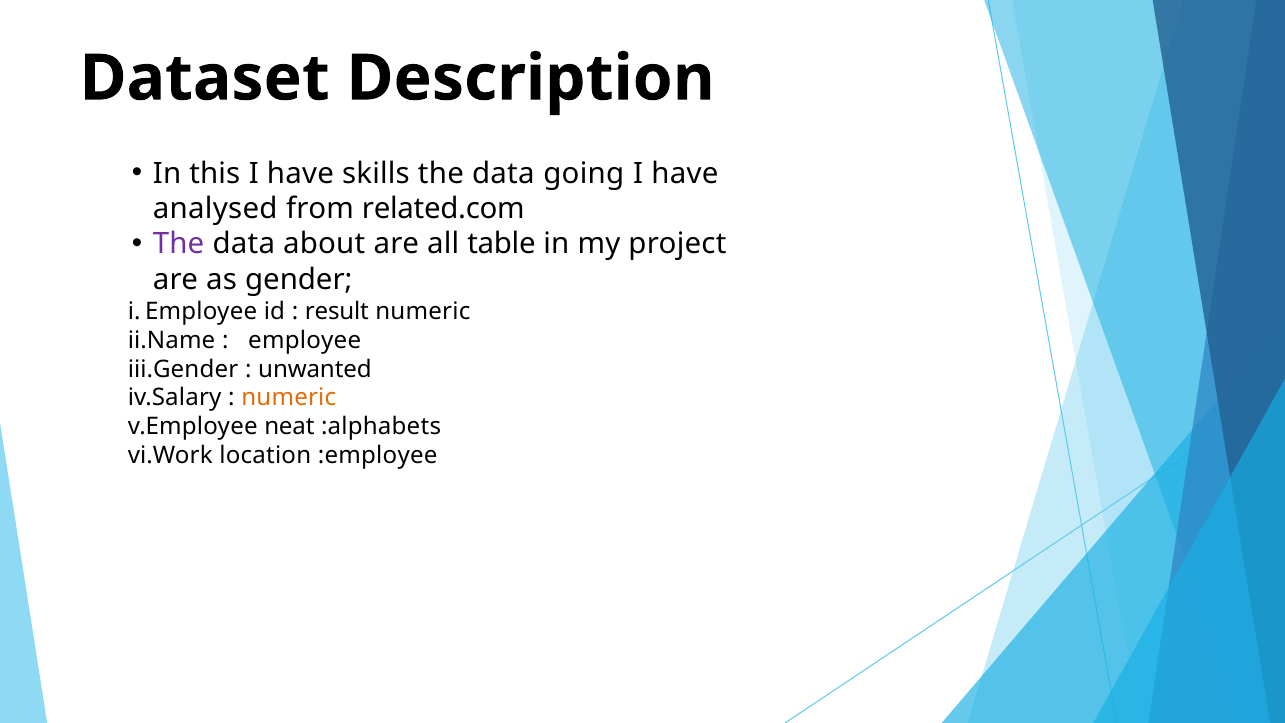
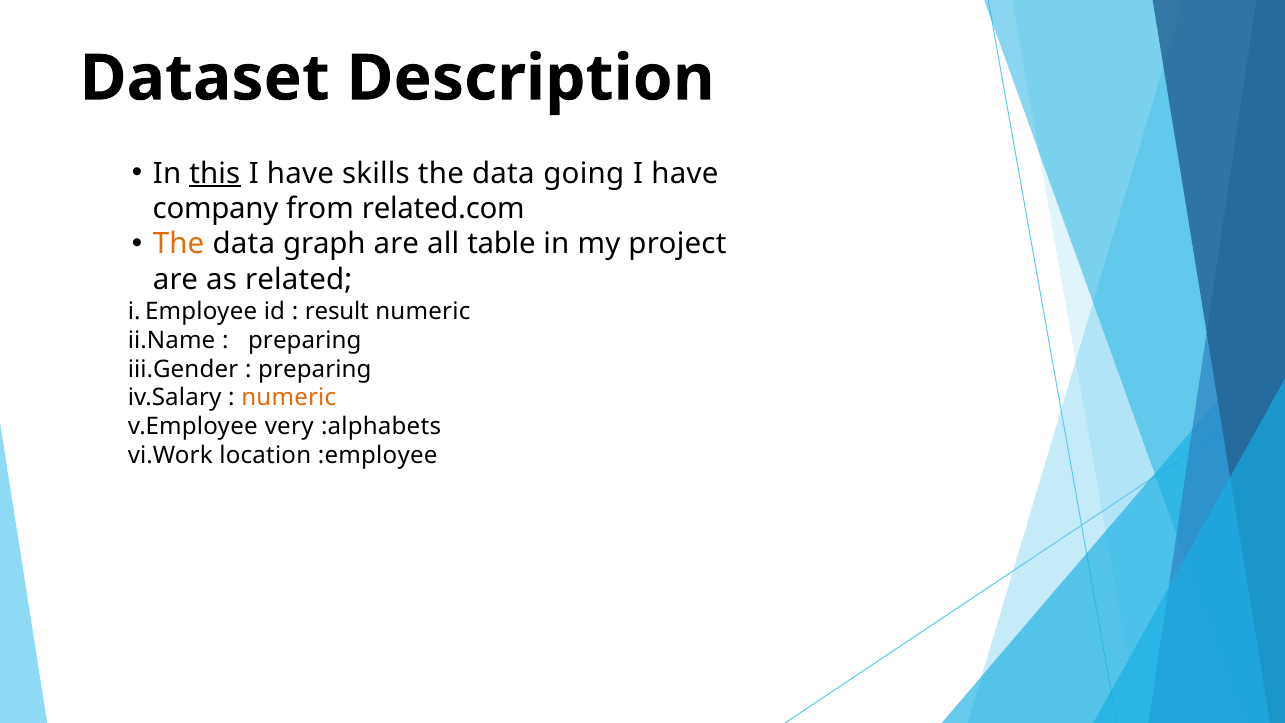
this underline: none -> present
analysed: analysed -> company
The at (179, 244) colour: purple -> orange
about: about -> graph
gender: gender -> related
employee at (305, 340): employee -> preparing
unwanted at (315, 369): unwanted -> preparing
neat: neat -> very
